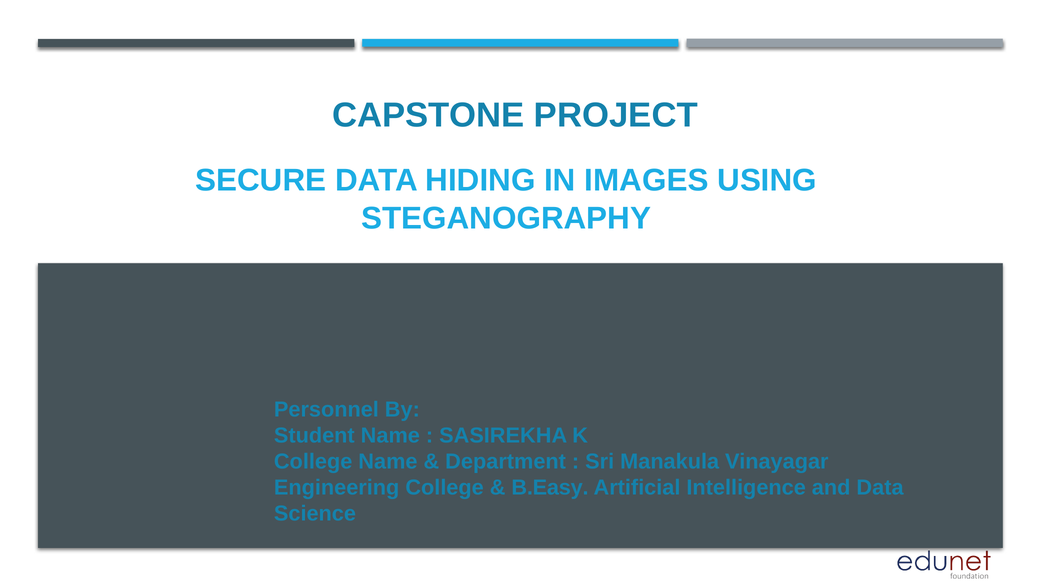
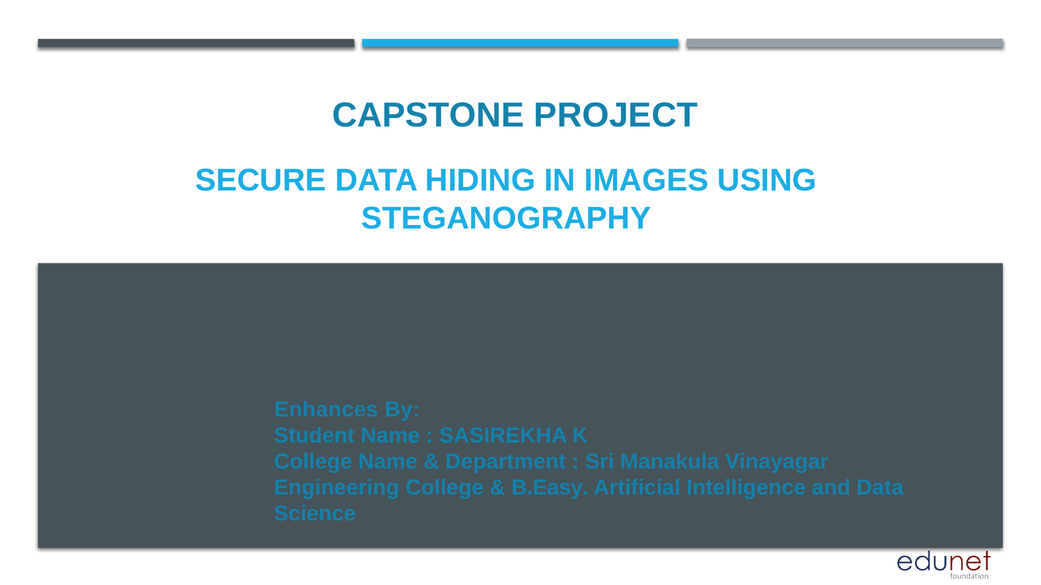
Personnel: Personnel -> Enhances
